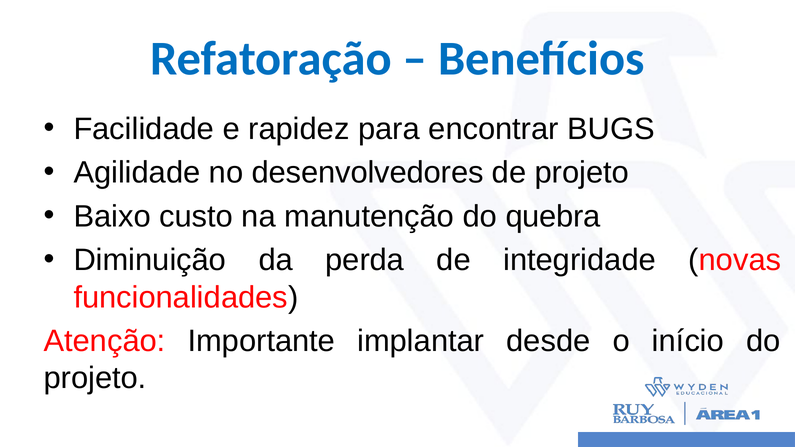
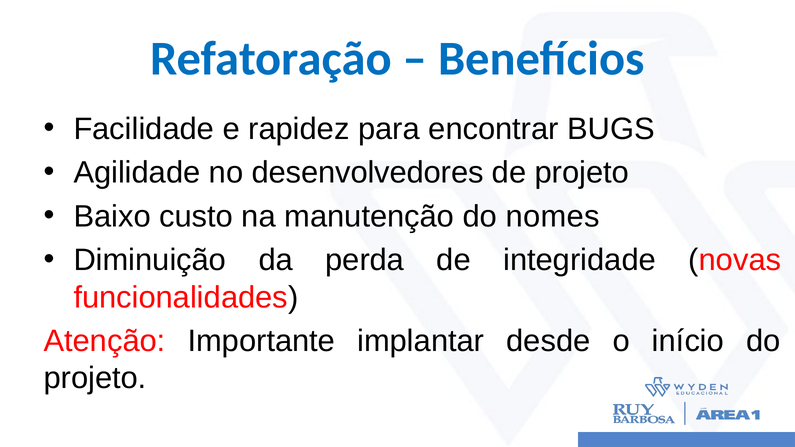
quebra: quebra -> nomes
